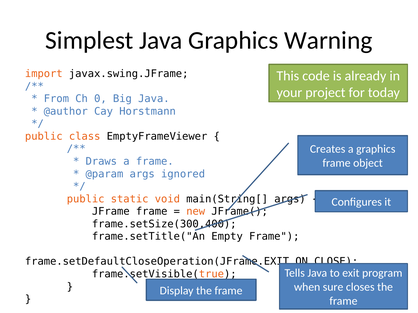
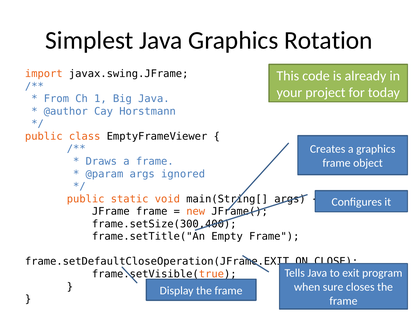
Warning: Warning -> Rotation
0: 0 -> 1
